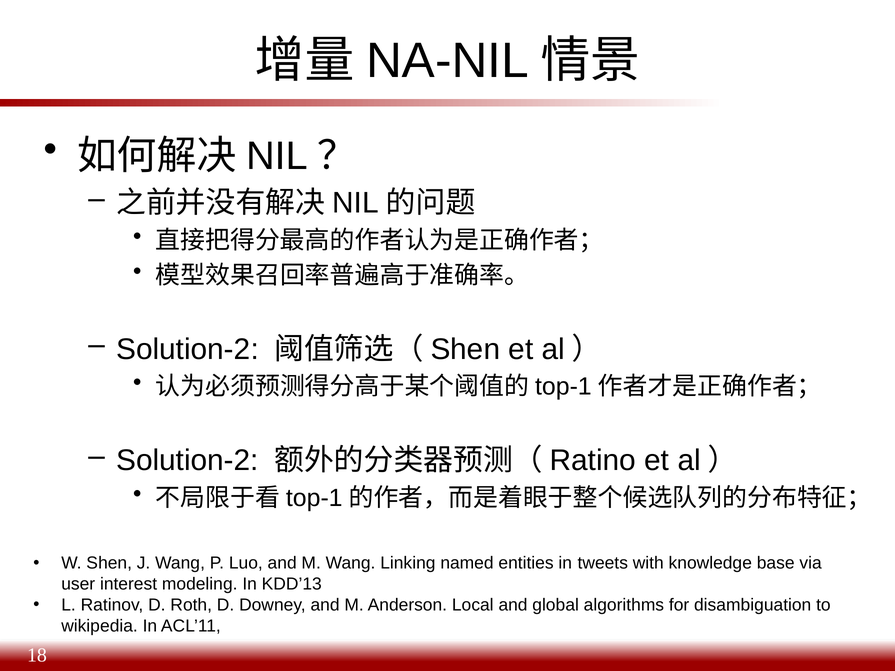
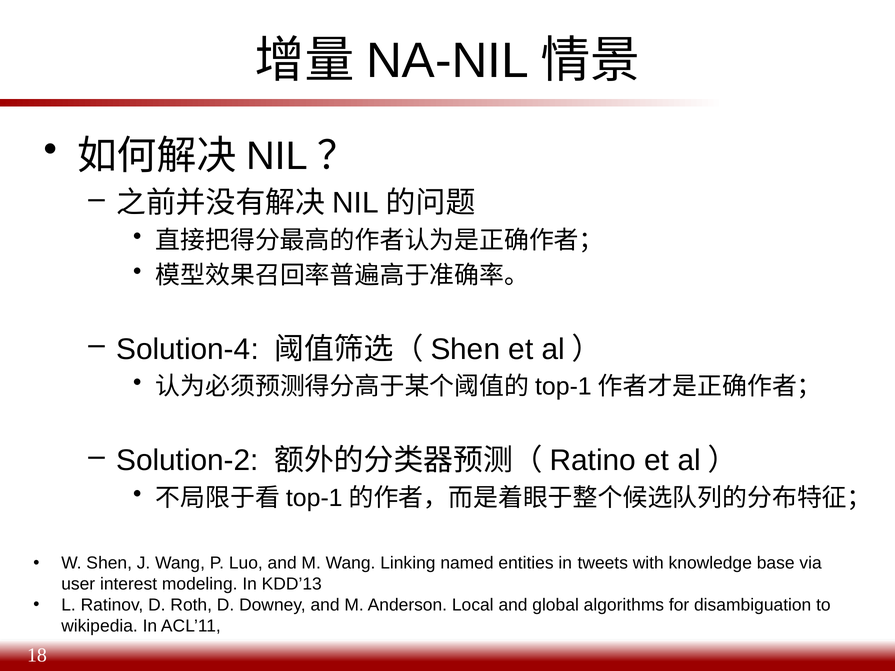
Solution-2 at (188, 349): Solution-2 -> Solution-4
